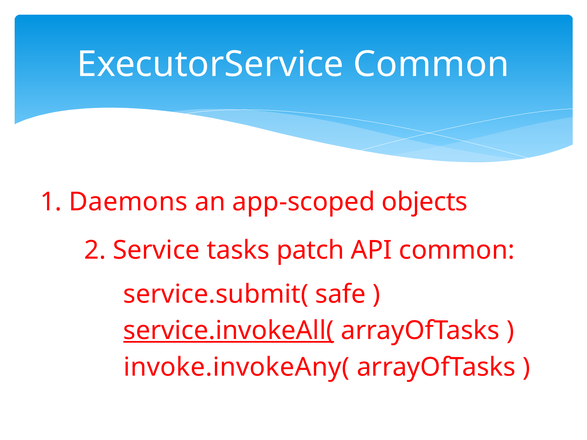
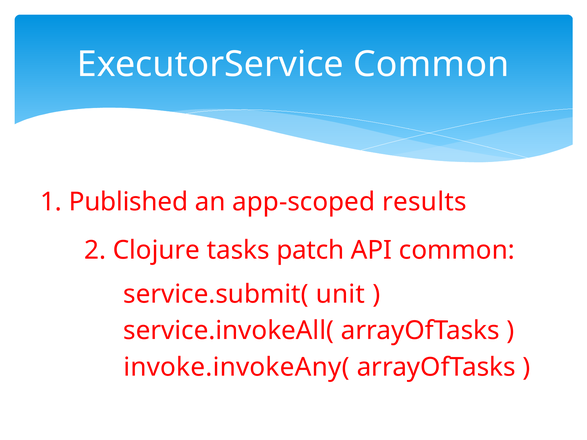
Daemons: Daemons -> Published
objects: objects -> results
Service: Service -> Clojure
safe: safe -> unit
service.invokeAll( underline: present -> none
